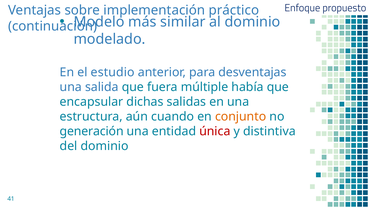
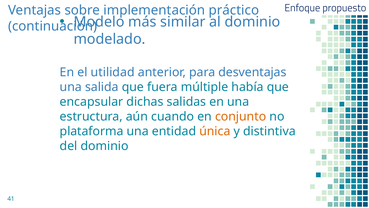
estudio: estudio -> utilidad
generación: generación -> plataforma
única colour: red -> orange
